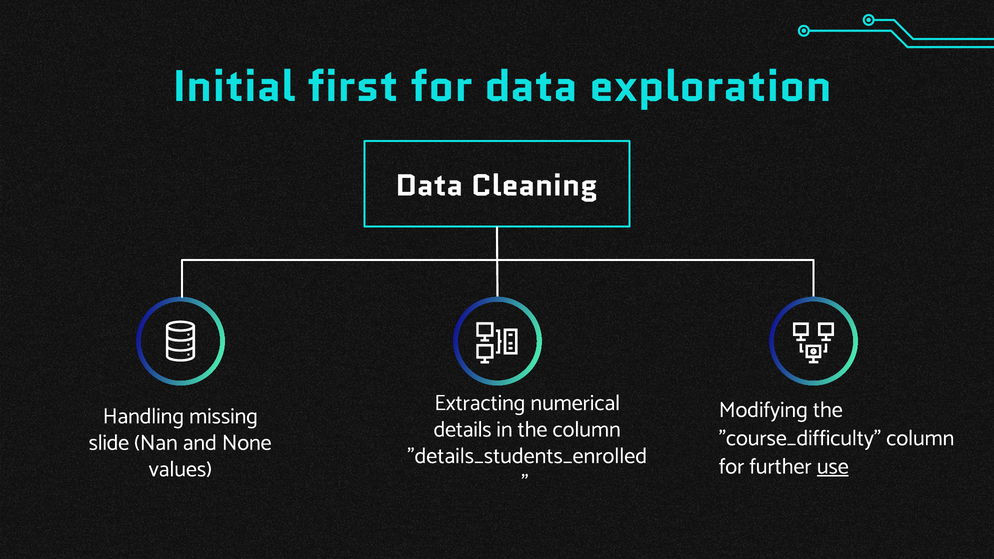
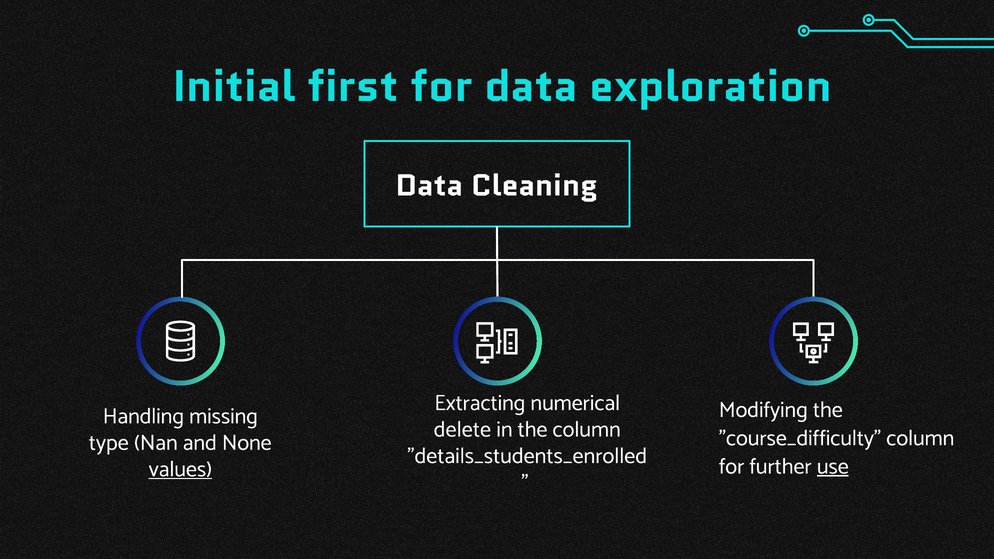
details: details -> delete
slide: slide -> type
values underline: none -> present
